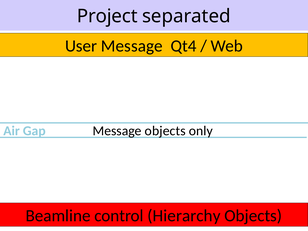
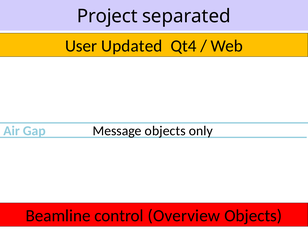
User Message: Message -> Updated
Hierarchy: Hierarchy -> Overview
